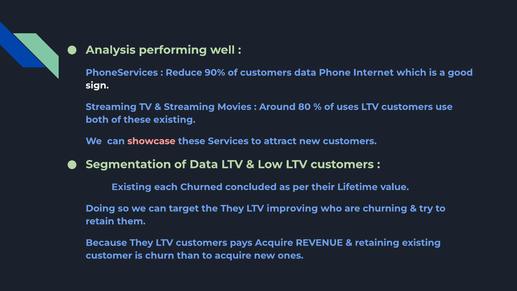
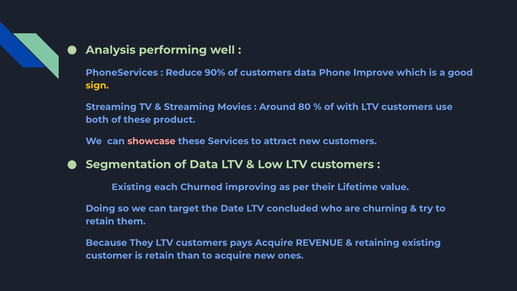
Internet: Internet -> Improve
sign colour: white -> yellow
uses: uses -> with
these existing: existing -> product
concluded: concluded -> improving
the They: They -> Date
improving: improving -> concluded
is churn: churn -> retain
